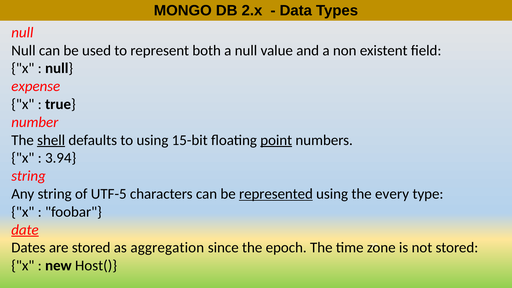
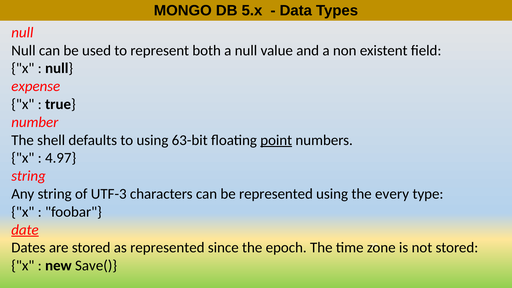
2.x: 2.x -> 5.x
shell underline: present -> none
15-bit: 15-bit -> 63-bit
3.94: 3.94 -> 4.97
UTF-5: UTF-5 -> UTF-3
represented at (276, 194) underline: present -> none
as aggregation: aggregation -> represented
Host(: Host( -> Save(
